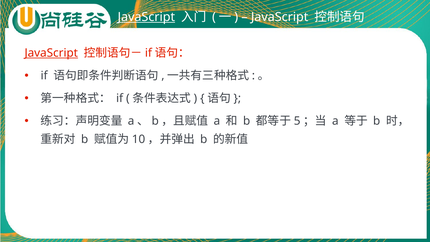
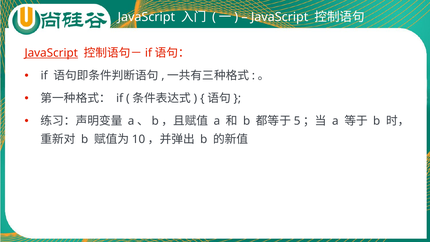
JavaScript at (146, 17) underline: present -> none
